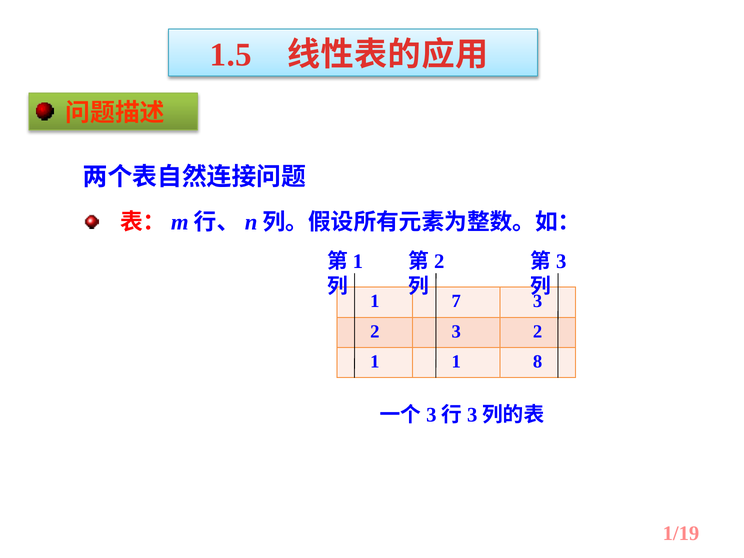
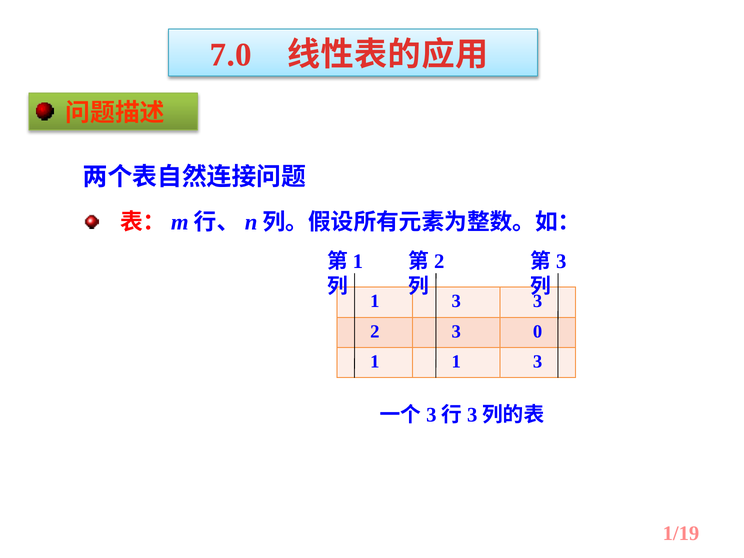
1.5: 1.5 -> 7.0
7 at (456, 301): 7 -> 3
2 3 2: 2 -> 0
1 1 8: 8 -> 3
